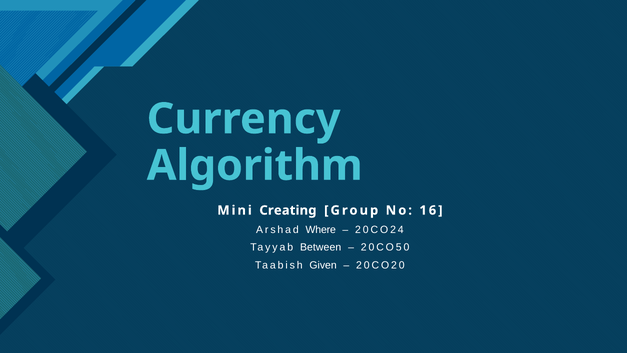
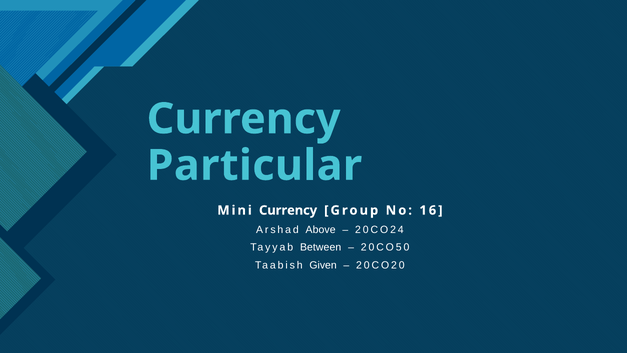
Algorithm: Algorithm -> Particular
Mini Creating: Creating -> Currency
Where: Where -> Above
